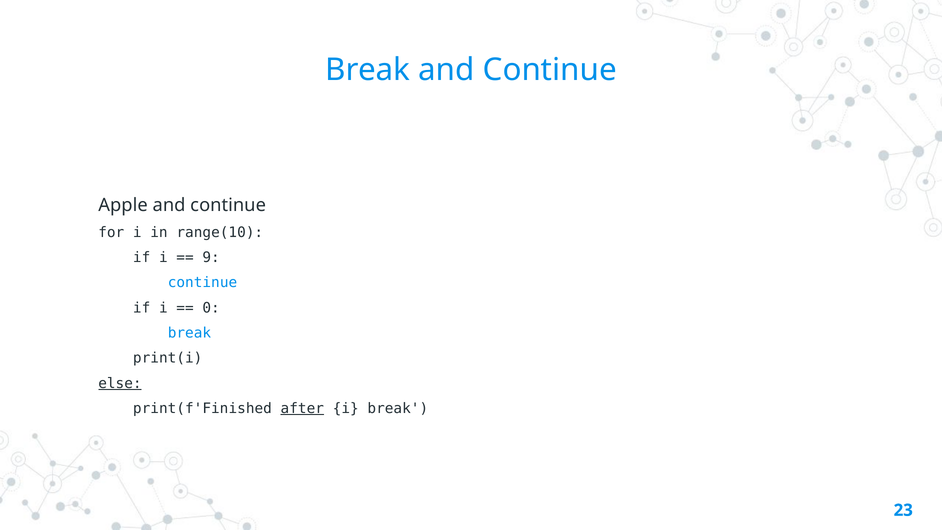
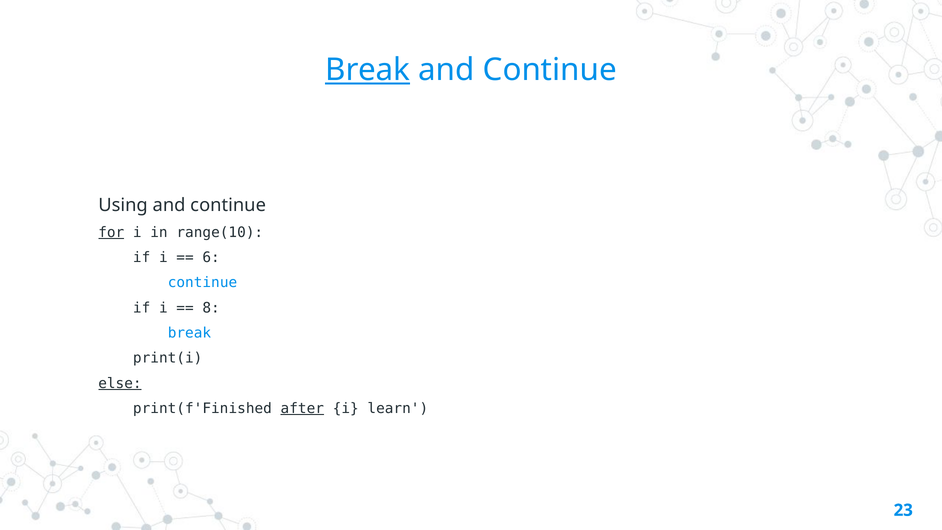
Break at (368, 70) underline: none -> present
Apple: Apple -> Using
for underline: none -> present
9: 9 -> 6
0: 0 -> 8
i break: break -> learn
